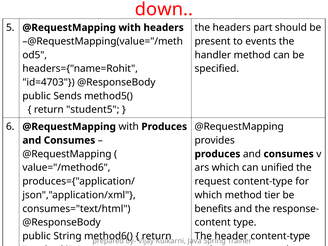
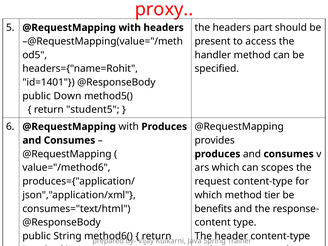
down: down -> proxy
events: events -> access
id=4703: id=4703 -> id=1401
Sends: Sends -> Down
unified: unified -> scopes
